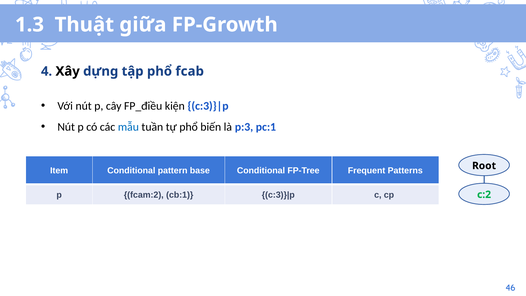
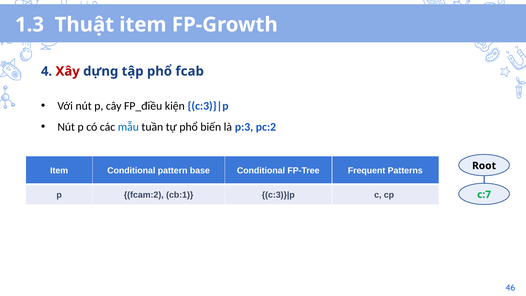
giữa at (143, 25): giữa -> item
Xây colour: black -> red
pc:1: pc:1 -> pc:2
c:2: c:2 -> c:7
